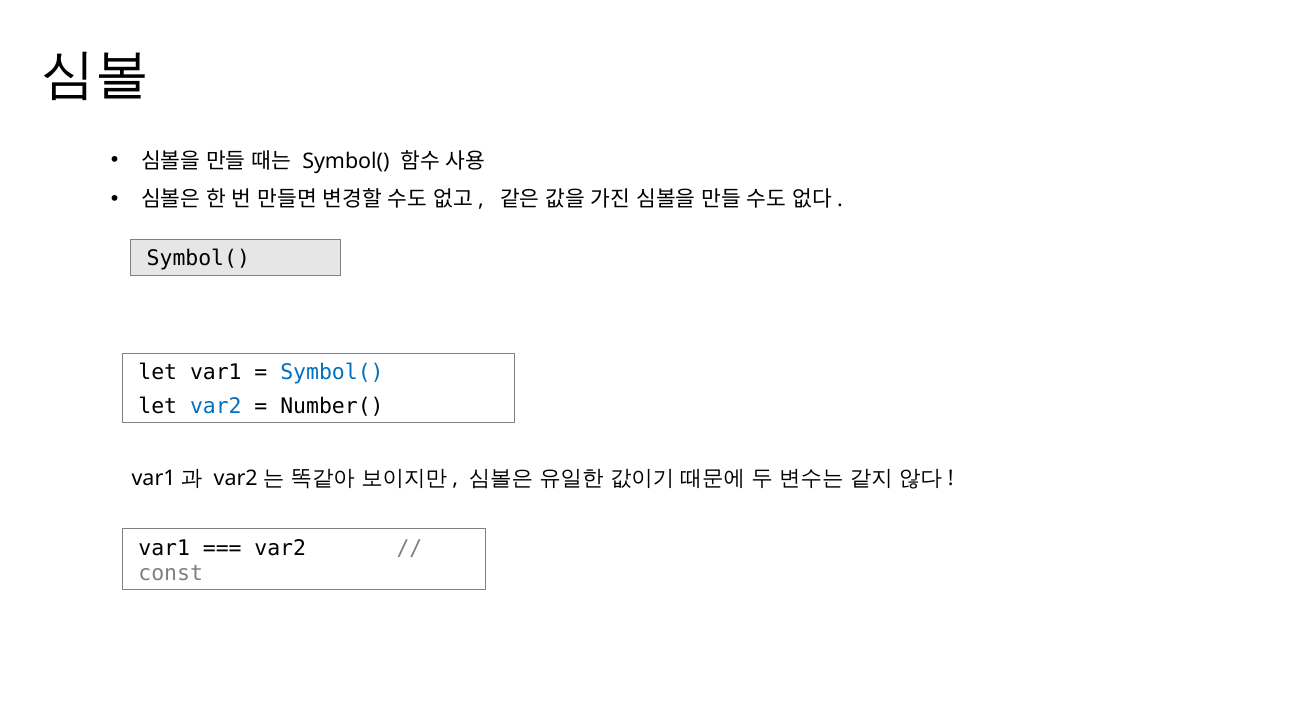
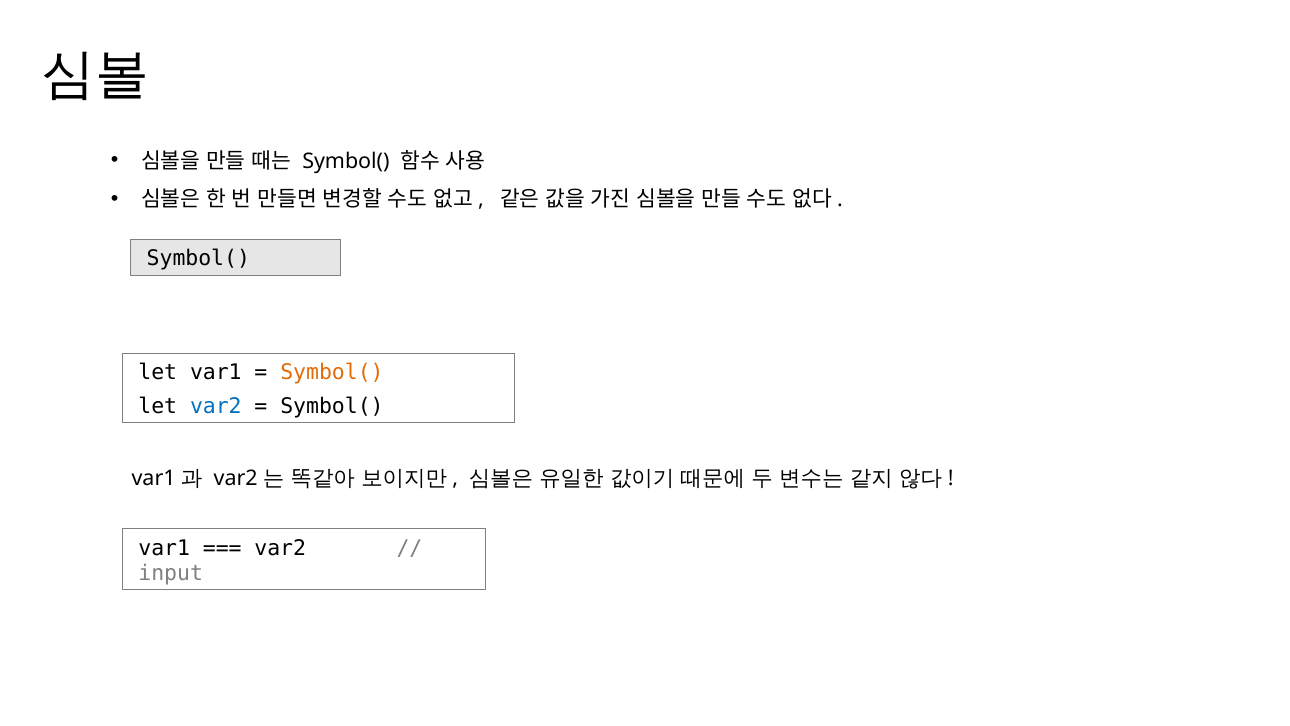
Symbol( at (332, 372) colour: blue -> orange
Number( at (332, 406): Number( -> Symbol(
const: const -> input
